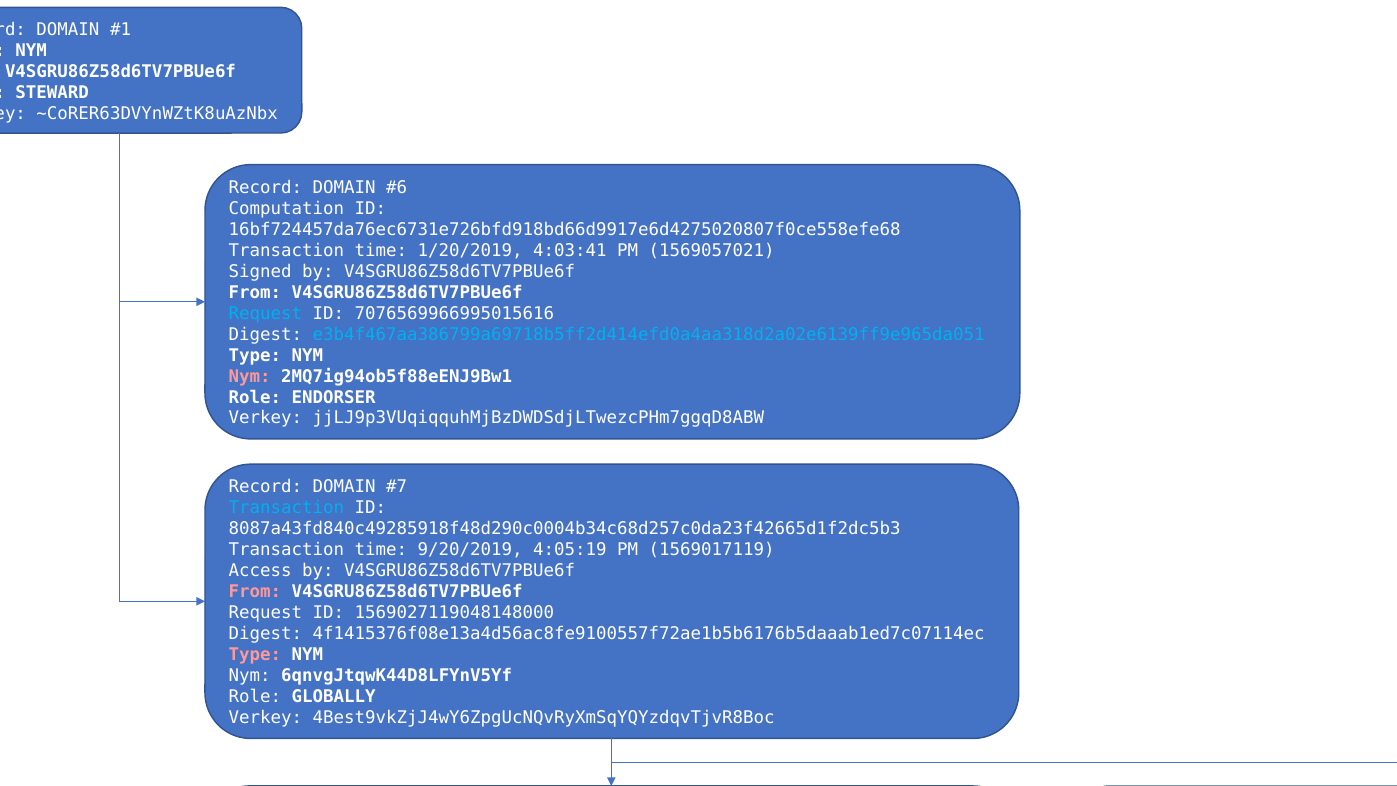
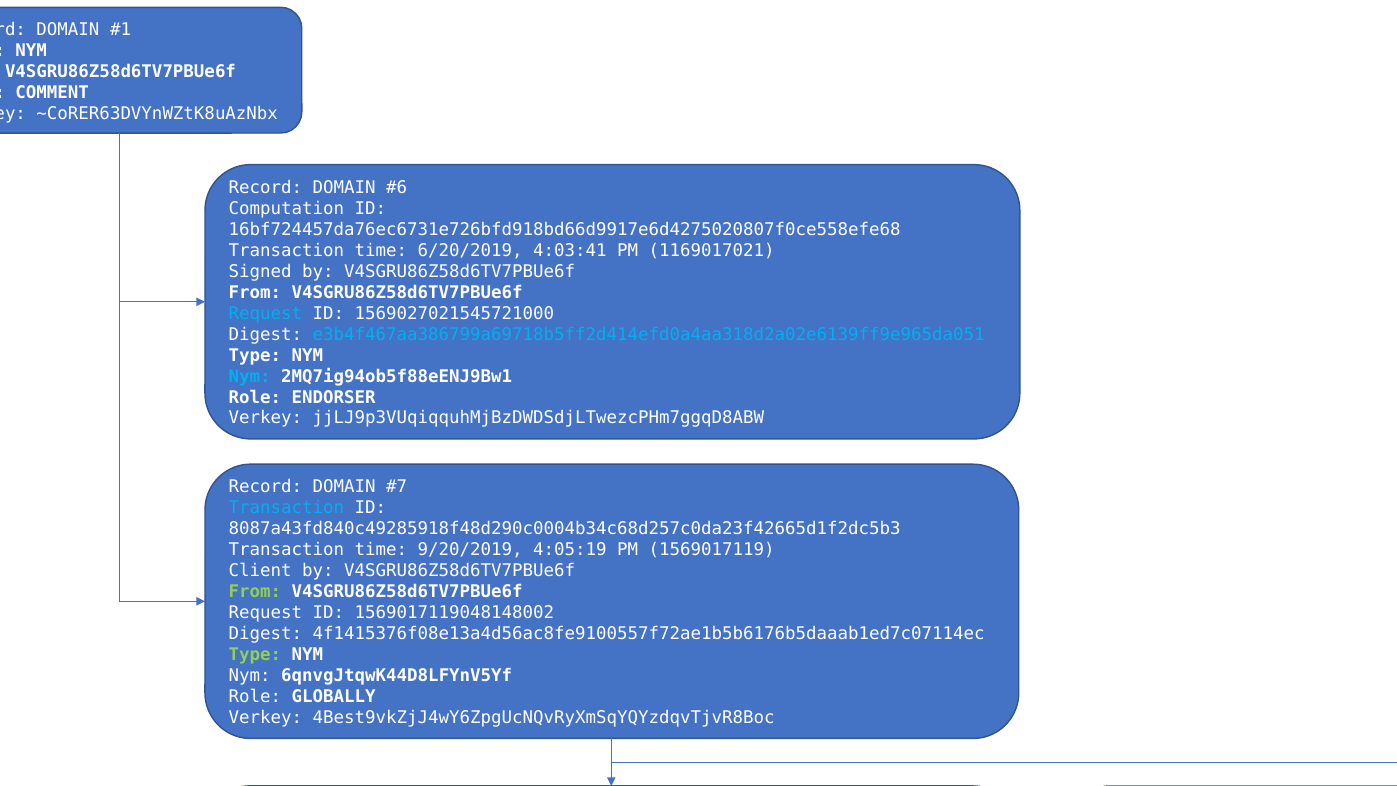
STEWARD: STEWARD -> COMMENT
1/20/2019: 1/20/2019 -> 6/20/2019
1569057021: 1569057021 -> 1169017021
7076569966995015616: 7076569966995015616 -> 1569027021545721000
Nym at (250, 376) colour: pink -> light blue
Access: Access -> Client
From at (255, 592) colour: pink -> light green
1569027119048148000: 1569027119048148000 -> 1569017119048148002
Type at (255, 655) colour: pink -> light green
